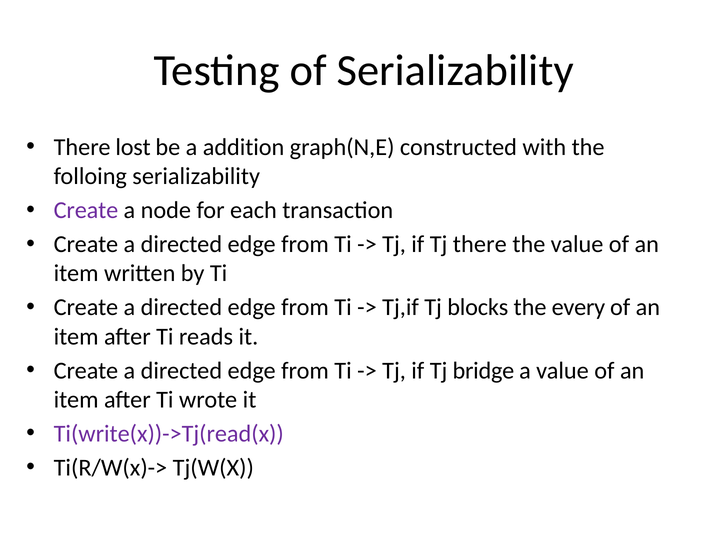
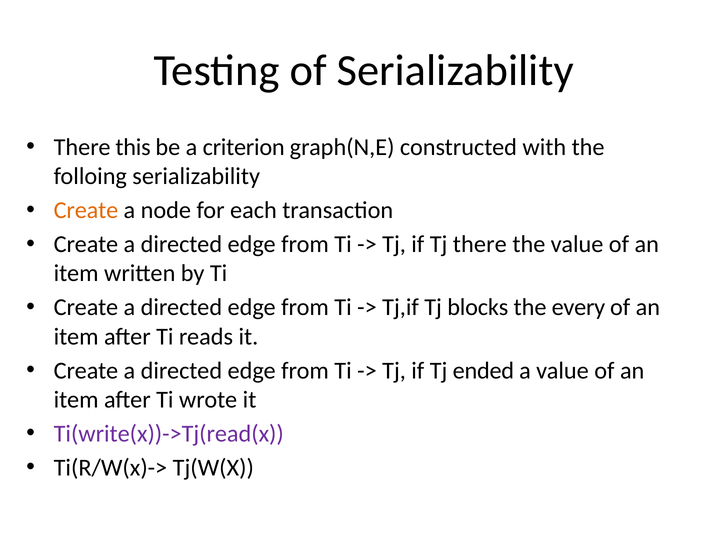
lost: lost -> this
addition: addition -> criterion
Create at (86, 210) colour: purple -> orange
bridge: bridge -> ended
